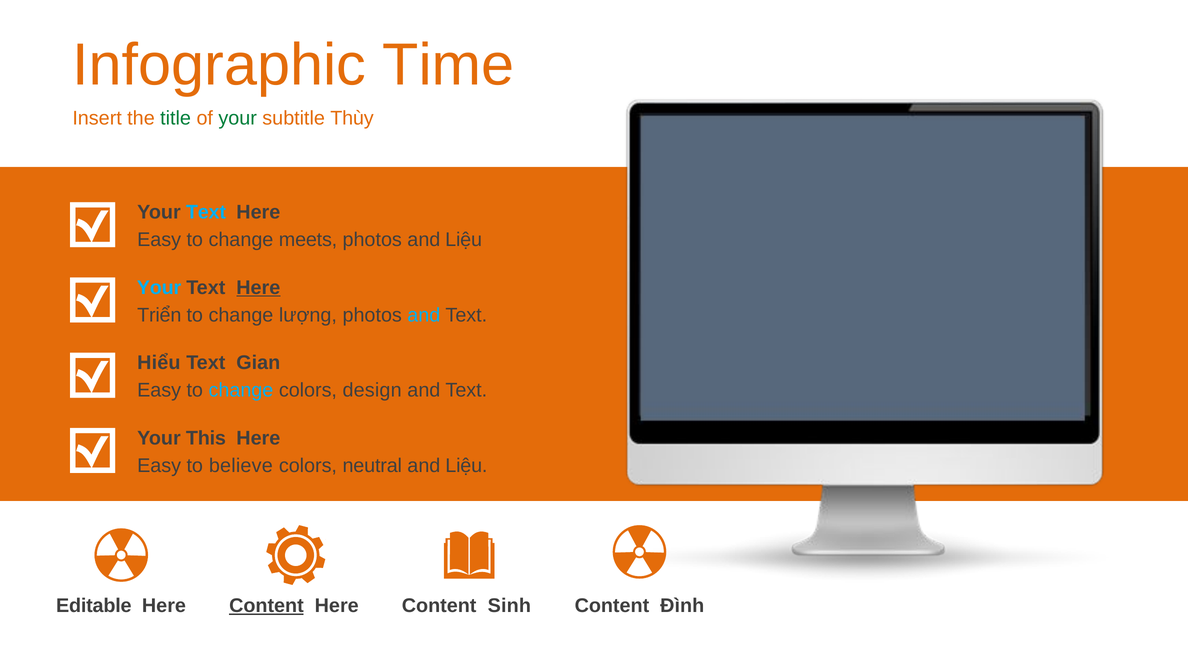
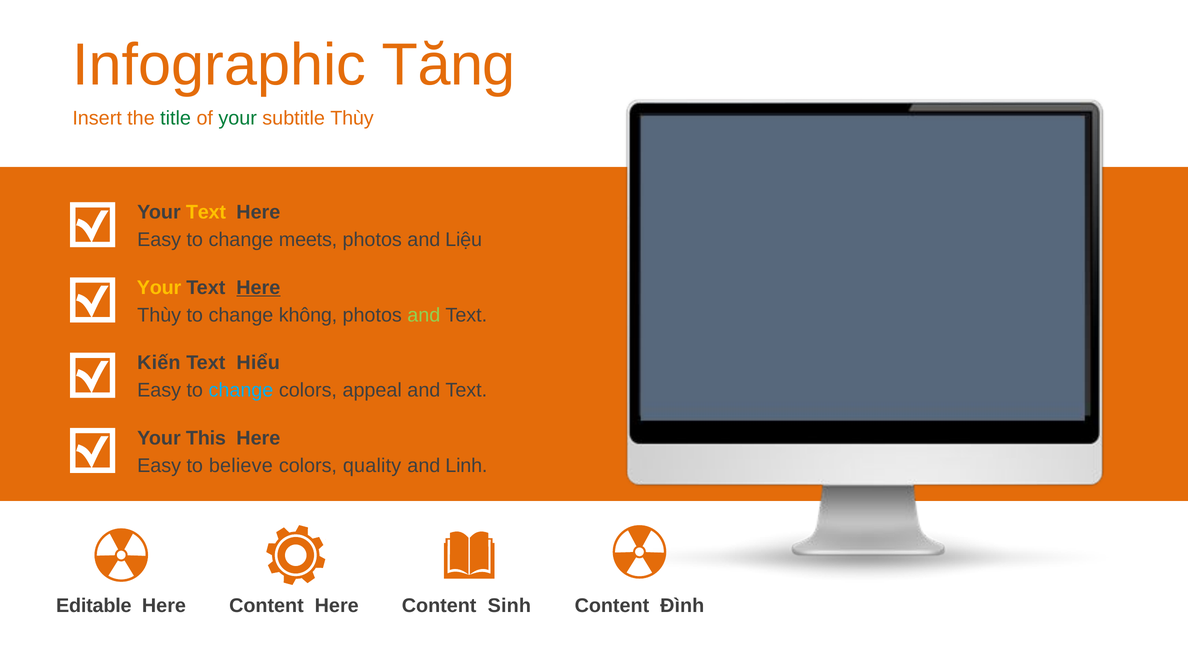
Time: Time -> Tăng
Text at (206, 212) colour: light blue -> yellow
Your at (159, 288) colour: light blue -> yellow
Triển at (159, 315): Triển -> Thùy
lượng: lượng -> không
and at (424, 315) colour: light blue -> light green
Hiểu: Hiểu -> Kiến
Gian: Gian -> Hiểu
design: design -> appeal
neutral: neutral -> quality
Liệu at (466, 466): Liệu -> Linh
Content at (266, 606) underline: present -> none
